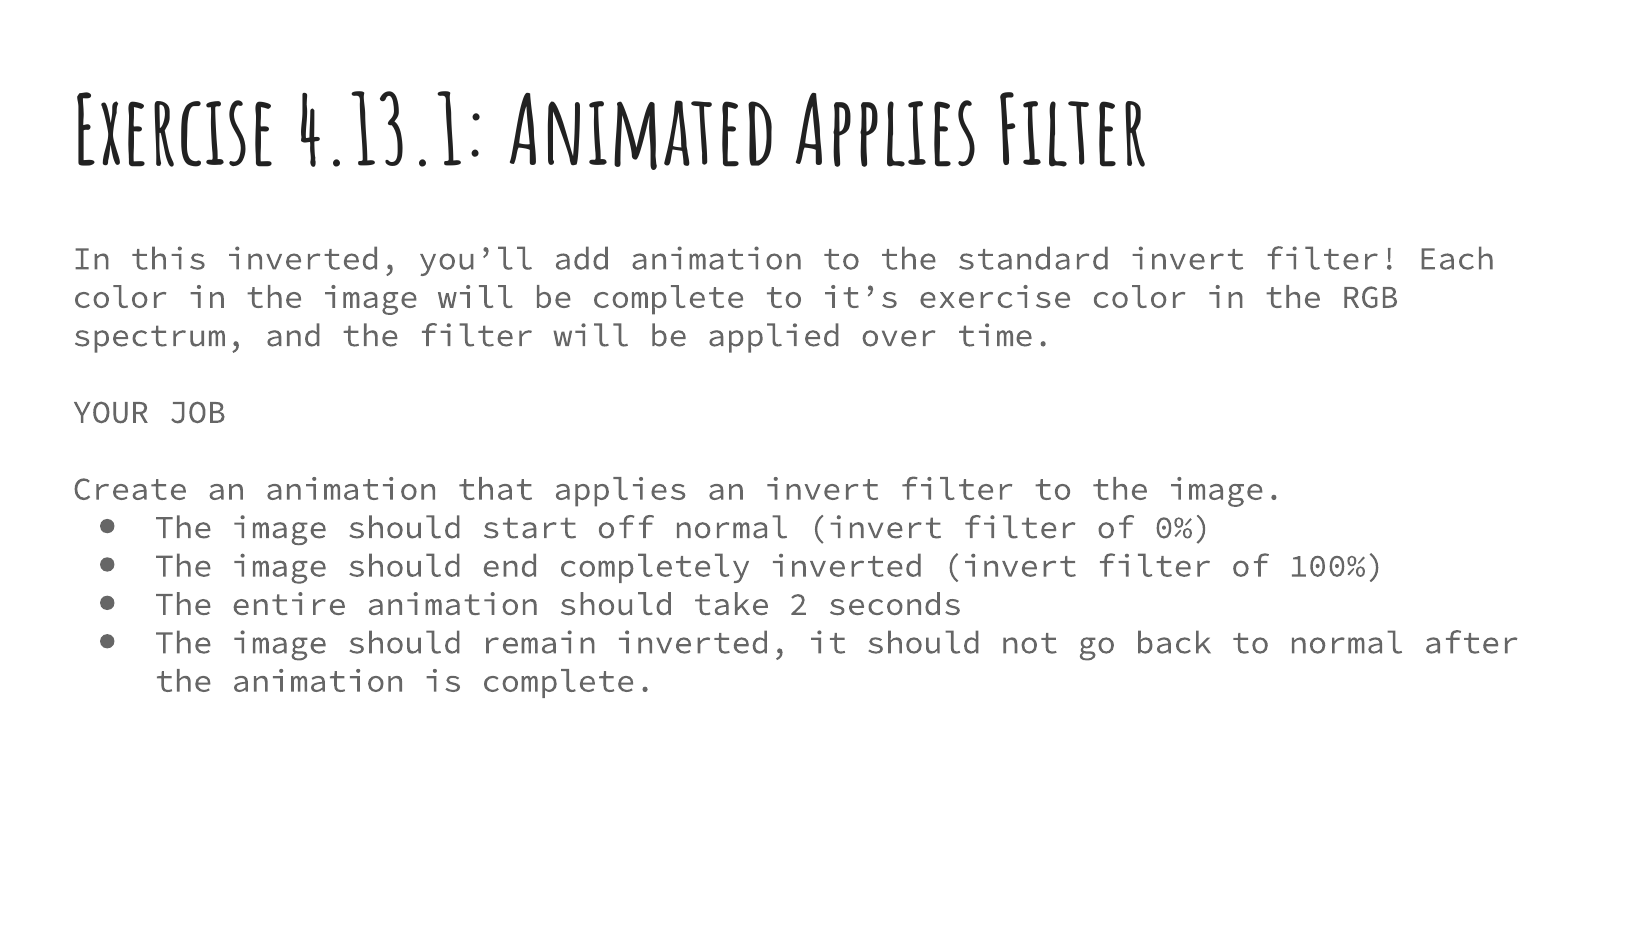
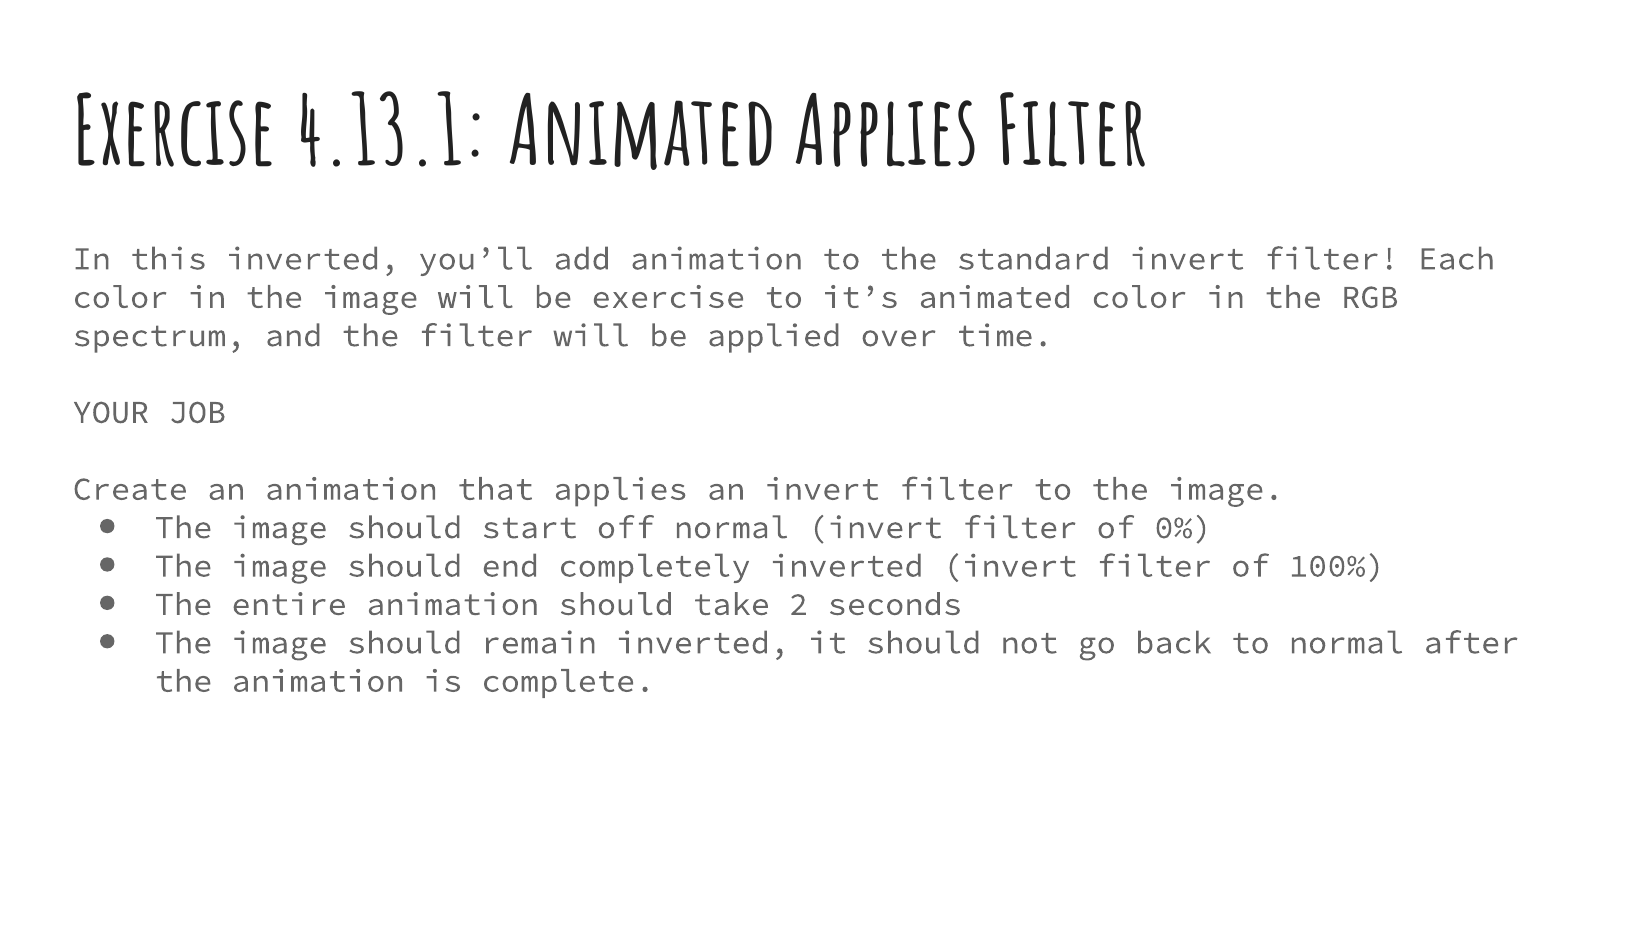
be complete: complete -> exercise
it’s exercise: exercise -> animated
